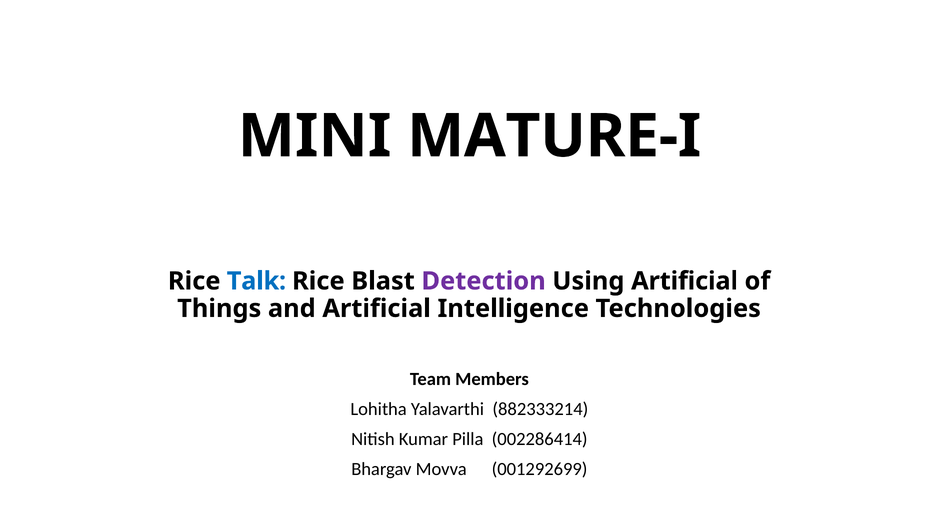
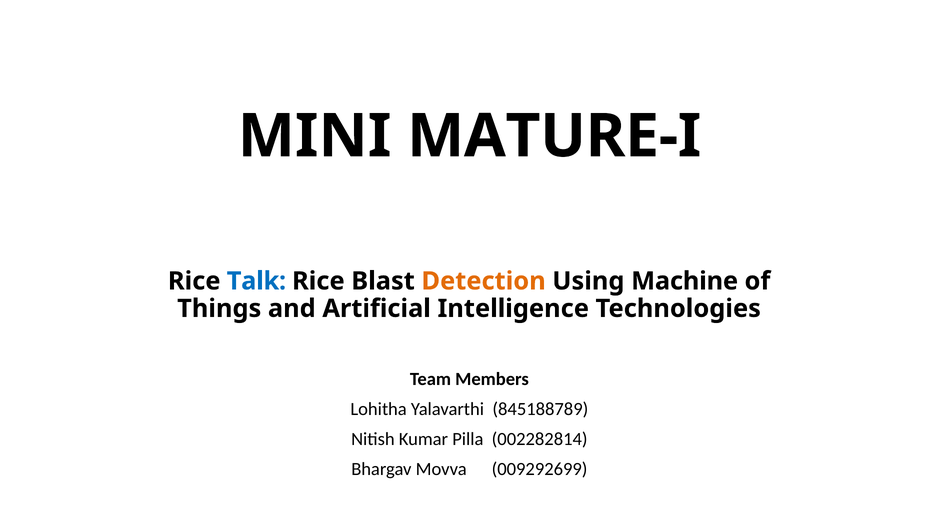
Detection colour: purple -> orange
Using Artificial: Artificial -> Machine
882333214: 882333214 -> 845188789
002286414: 002286414 -> 002282814
001292699: 001292699 -> 009292699
